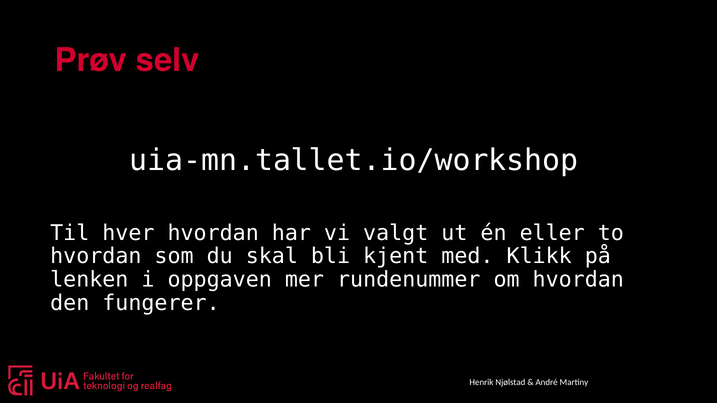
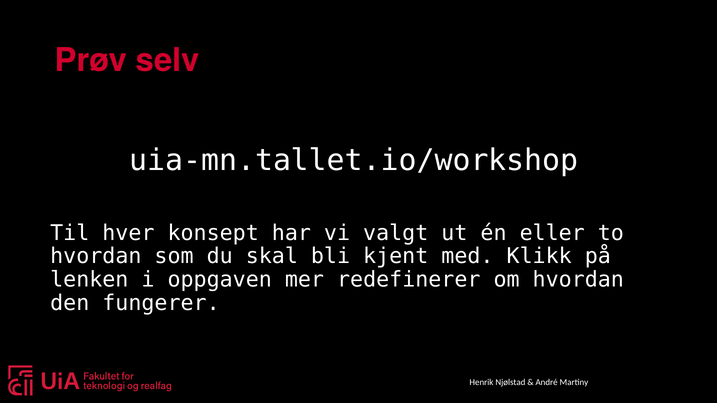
hver hvordan: hvordan -> konsept
rundenummer: rundenummer -> redefinerer
